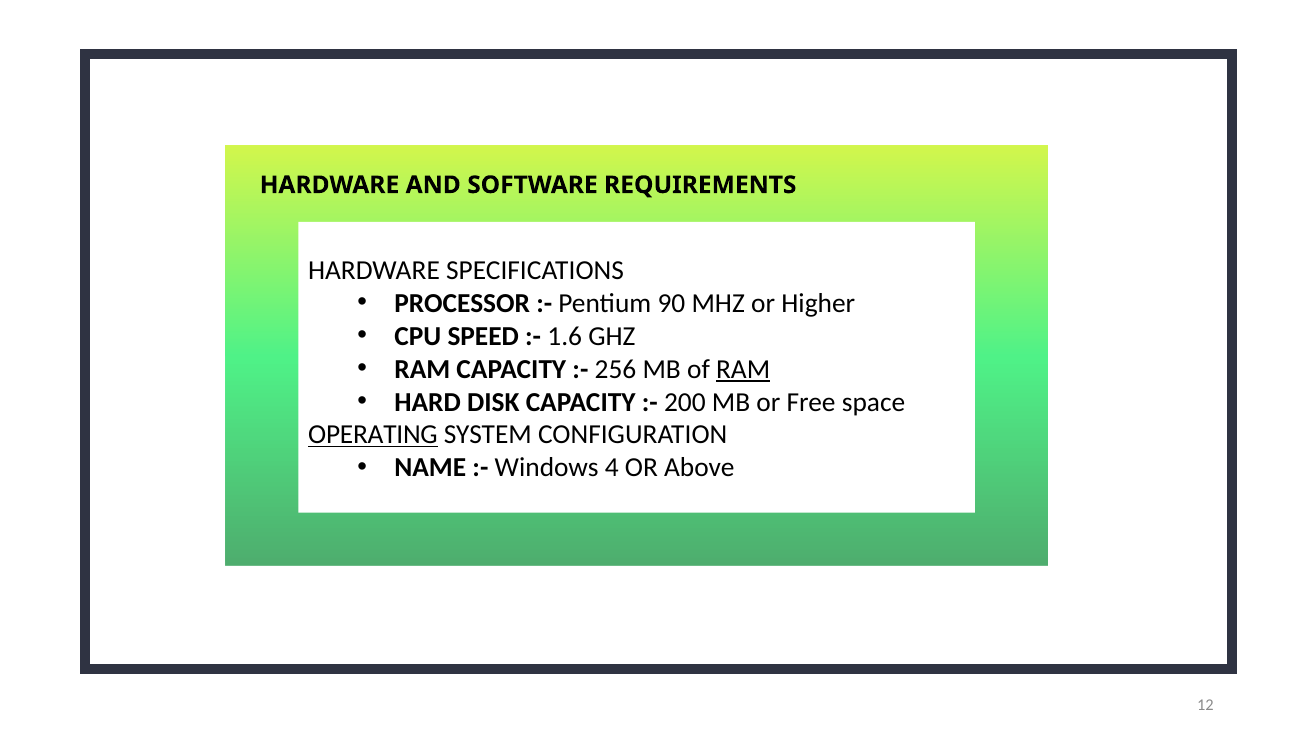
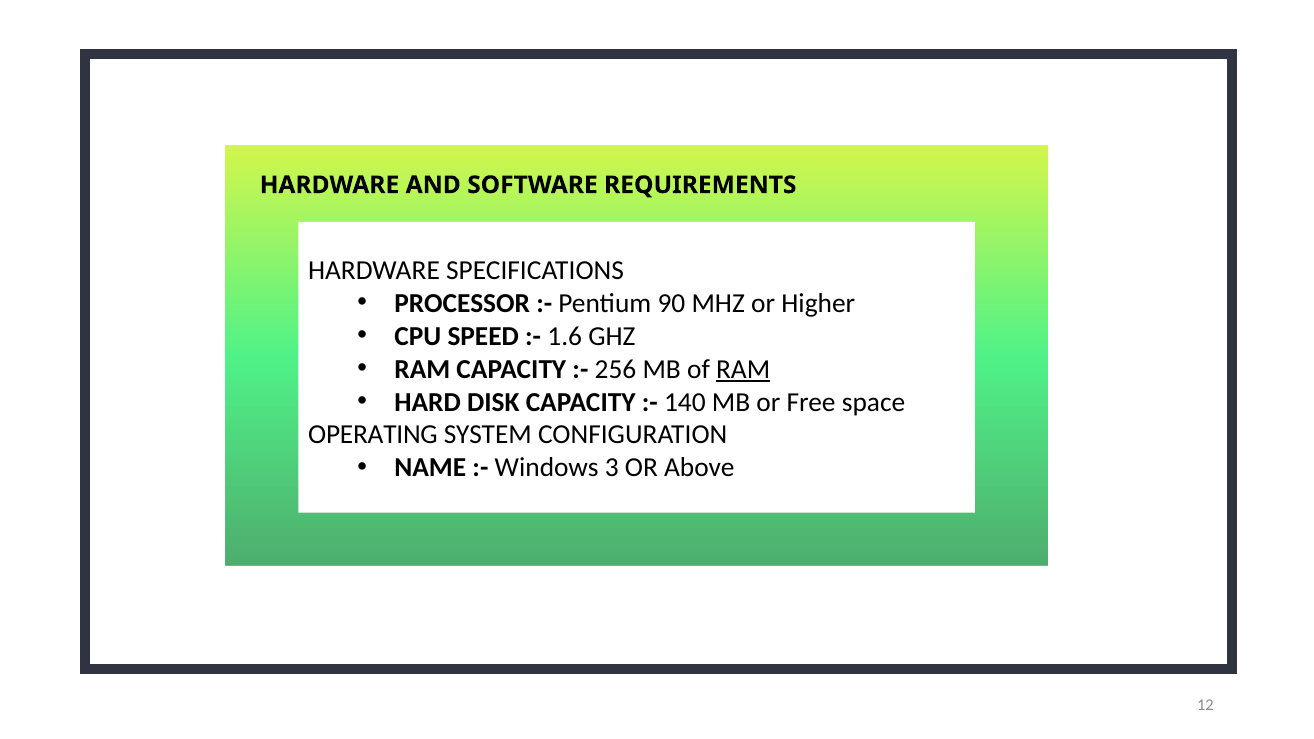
200: 200 -> 140
OPERATING underline: present -> none
4: 4 -> 3
